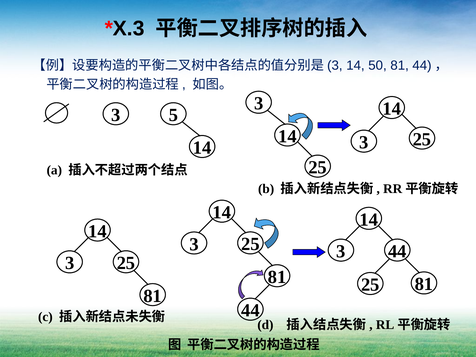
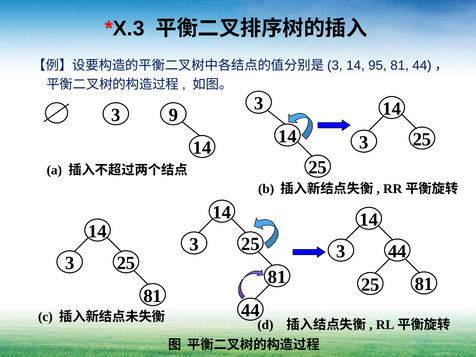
50: 50 -> 95
5: 5 -> 9
